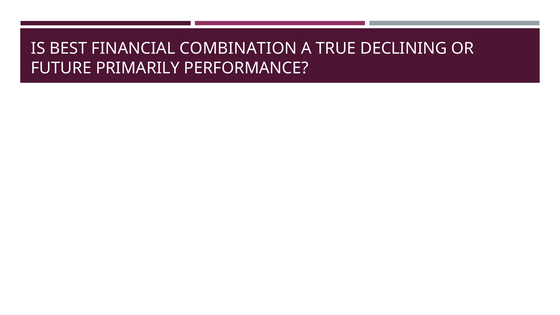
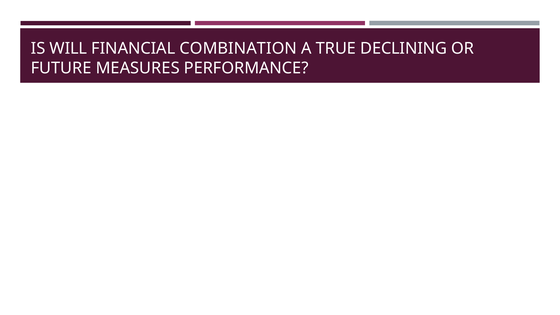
BEST: BEST -> WILL
PRIMARILY: PRIMARILY -> MEASURES
